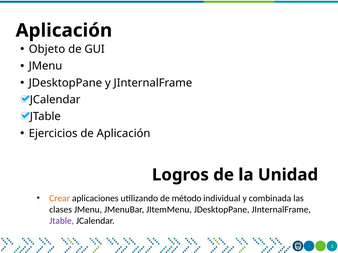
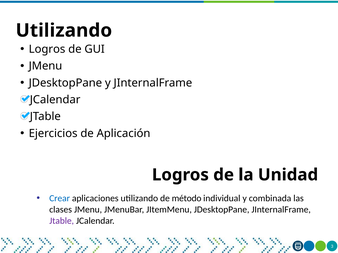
Aplicación at (64, 31): Aplicación -> Utilizando
Objeto at (47, 49): Objeto -> Logros
Crear colour: orange -> blue
